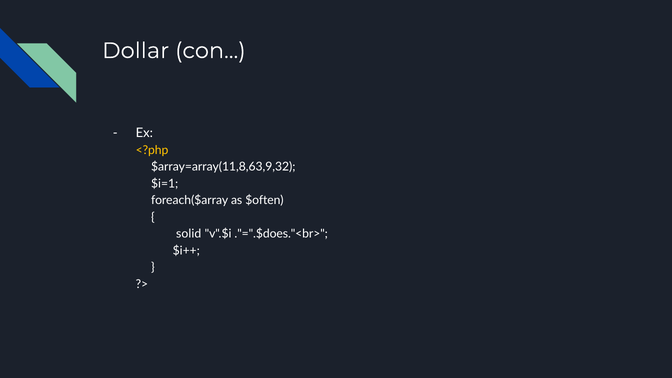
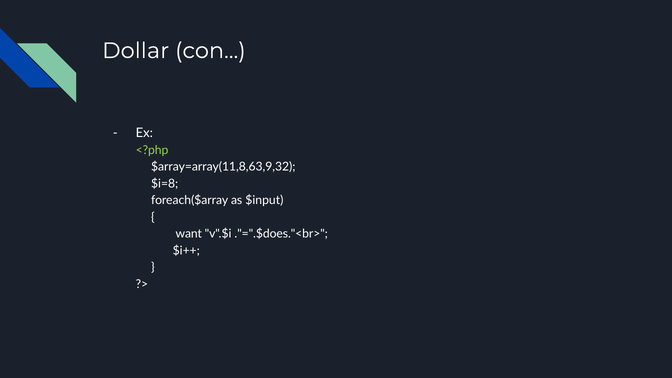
<?php colour: yellow -> light green
$i=1: $i=1 -> $i=8
$often: $often -> $input
solid: solid -> want
